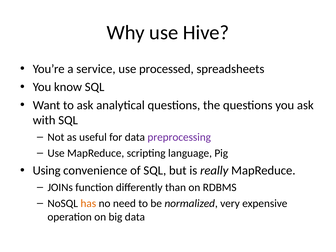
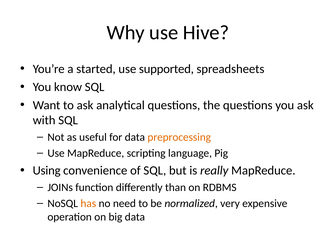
service: service -> started
processed: processed -> supported
preprocessing colour: purple -> orange
